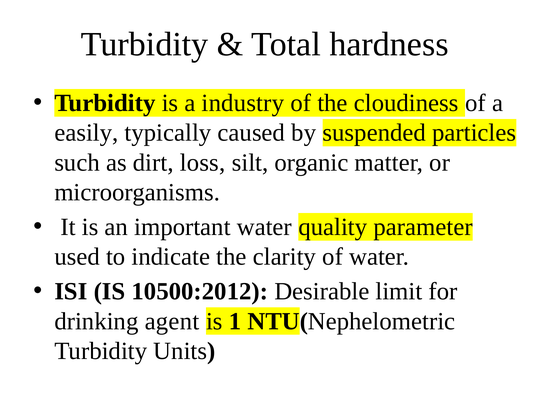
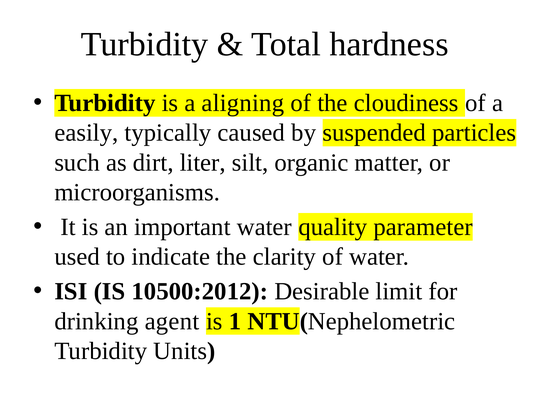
industry: industry -> aligning
loss: loss -> liter
